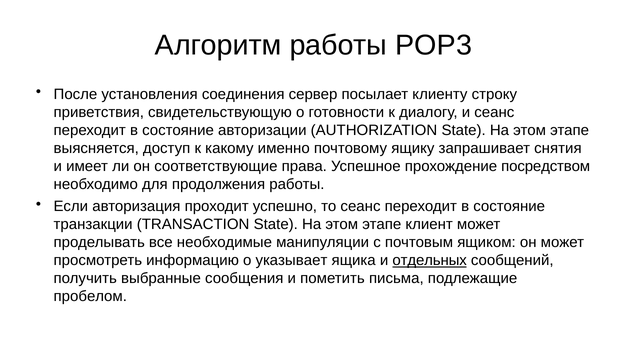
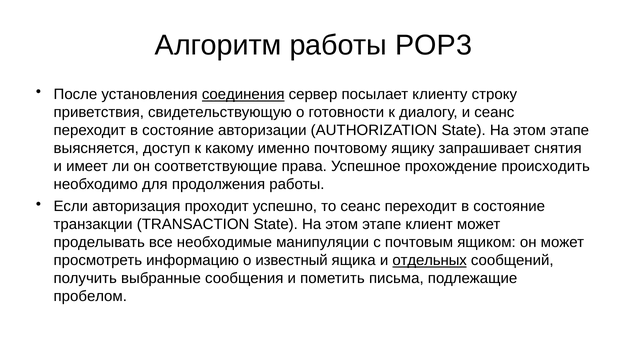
соединения underline: none -> present
посредством: посредством -> происходить
указывает: указывает -> известный
